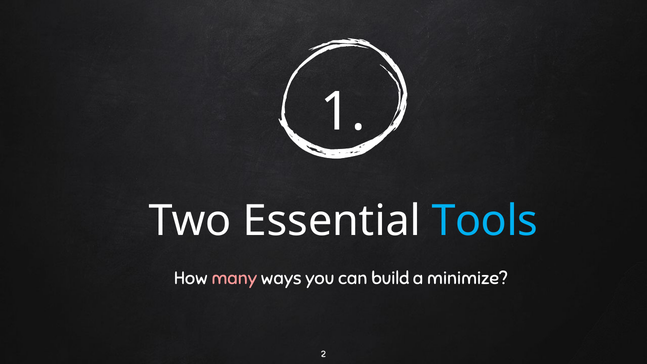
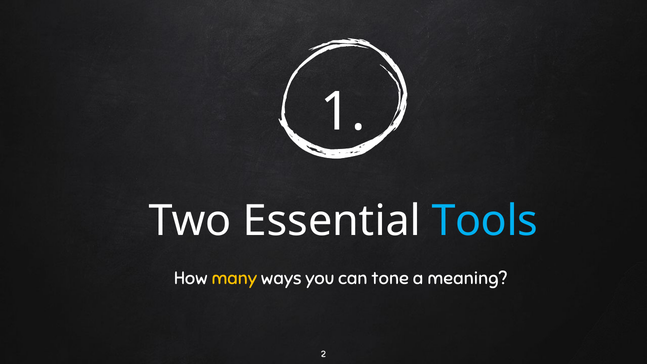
many colour: pink -> yellow
build: build -> tone
minimize: minimize -> meaning
